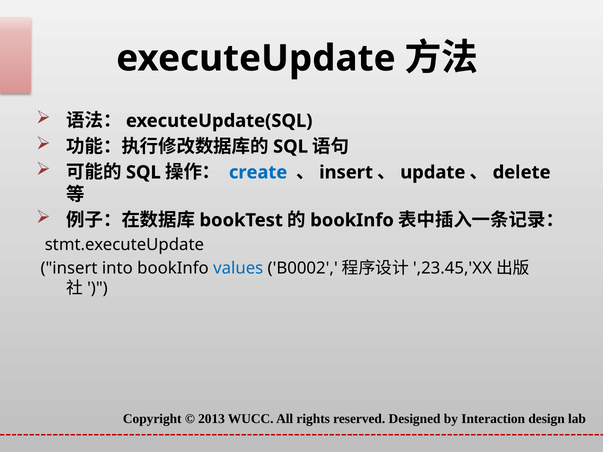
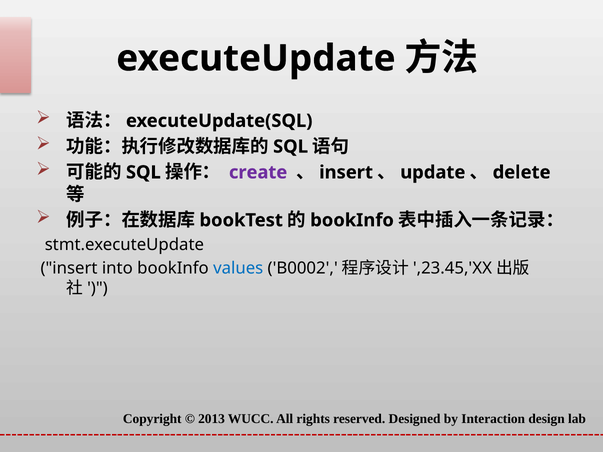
create colour: blue -> purple
